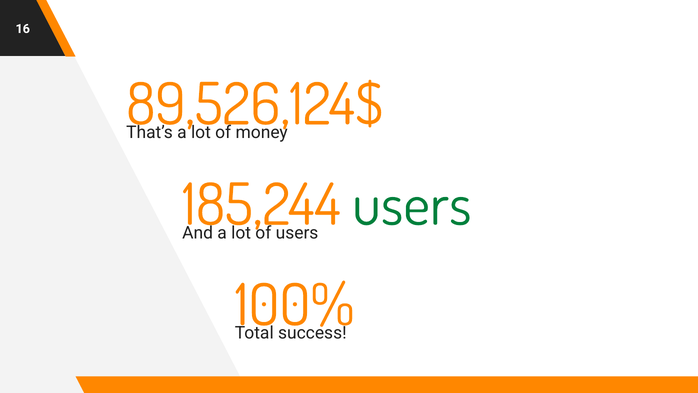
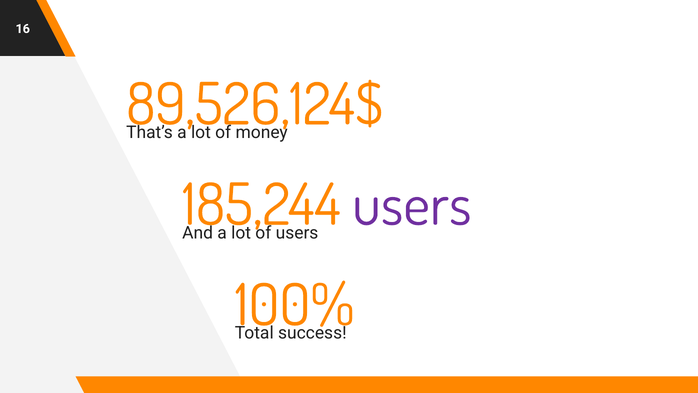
users at (412, 205) colour: green -> purple
